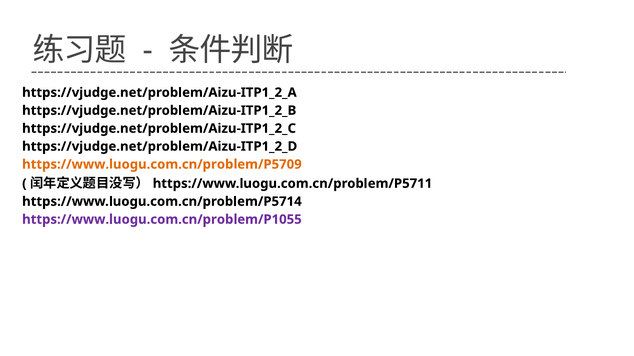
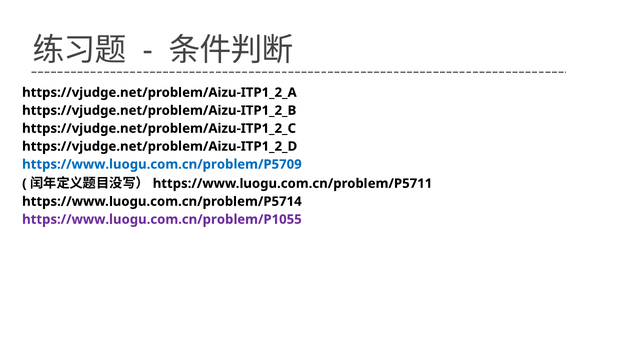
https://www.luogu.com.cn/problem/P5709 colour: orange -> blue
